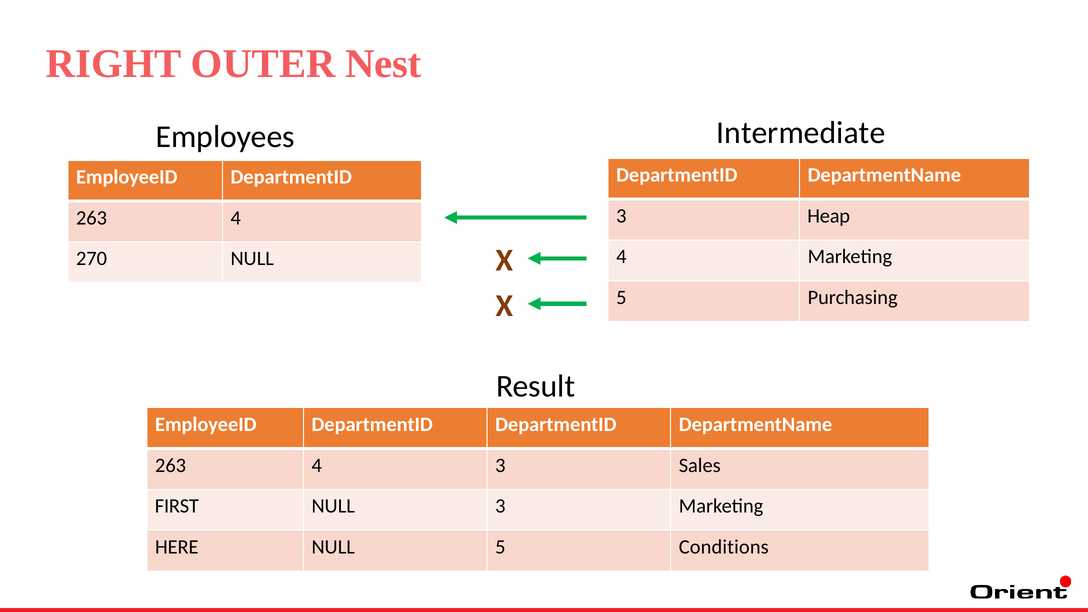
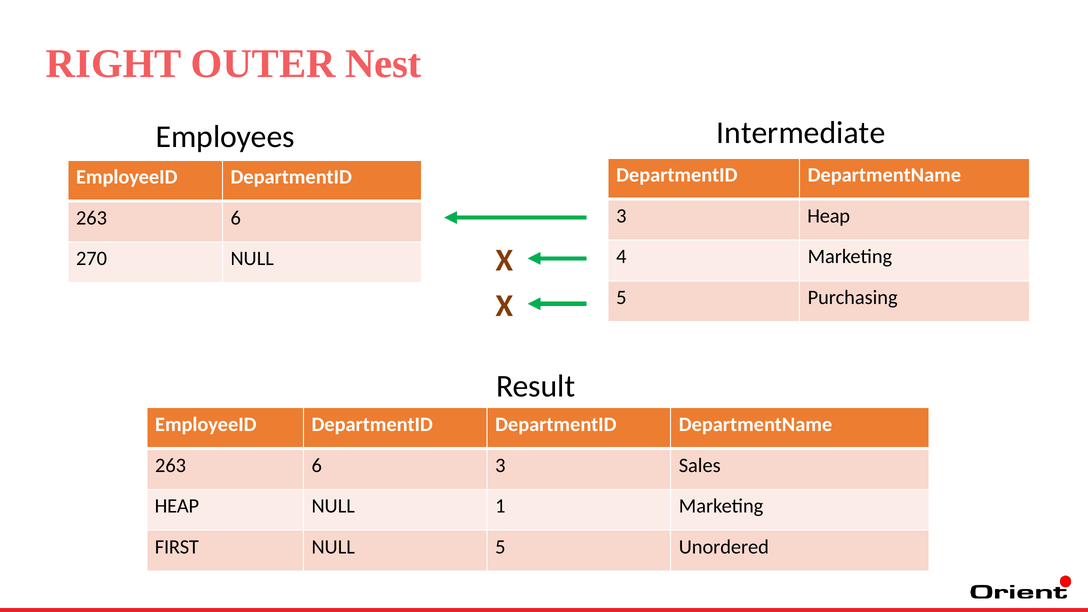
4 at (236, 218): 4 -> 6
4 at (317, 465): 4 -> 6
FIRST at (177, 506): FIRST -> HEAP
NULL 3: 3 -> 1
HERE: HERE -> FIRST
Conditions: Conditions -> Unordered
